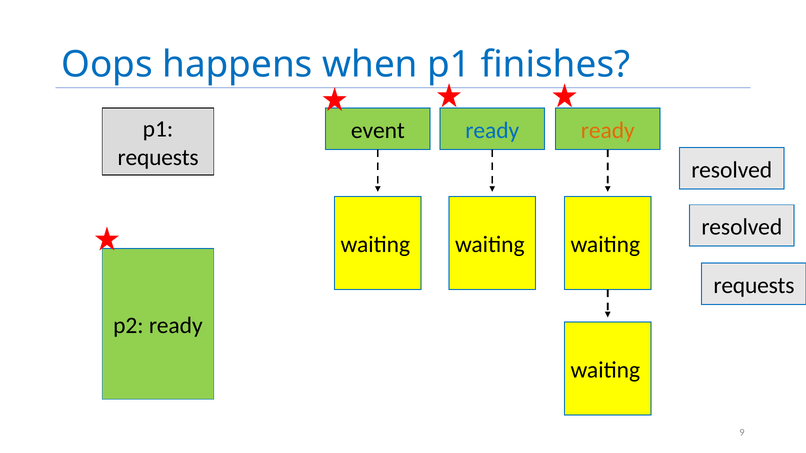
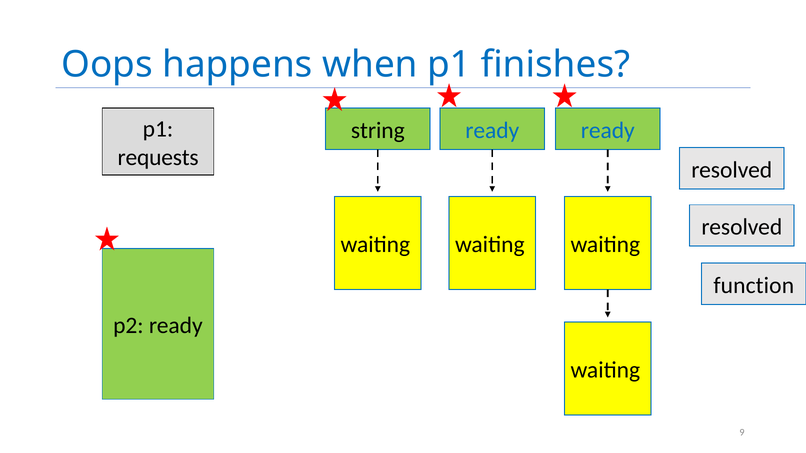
event: event -> string
ready at (608, 131) colour: orange -> blue
requests at (754, 286): requests -> function
